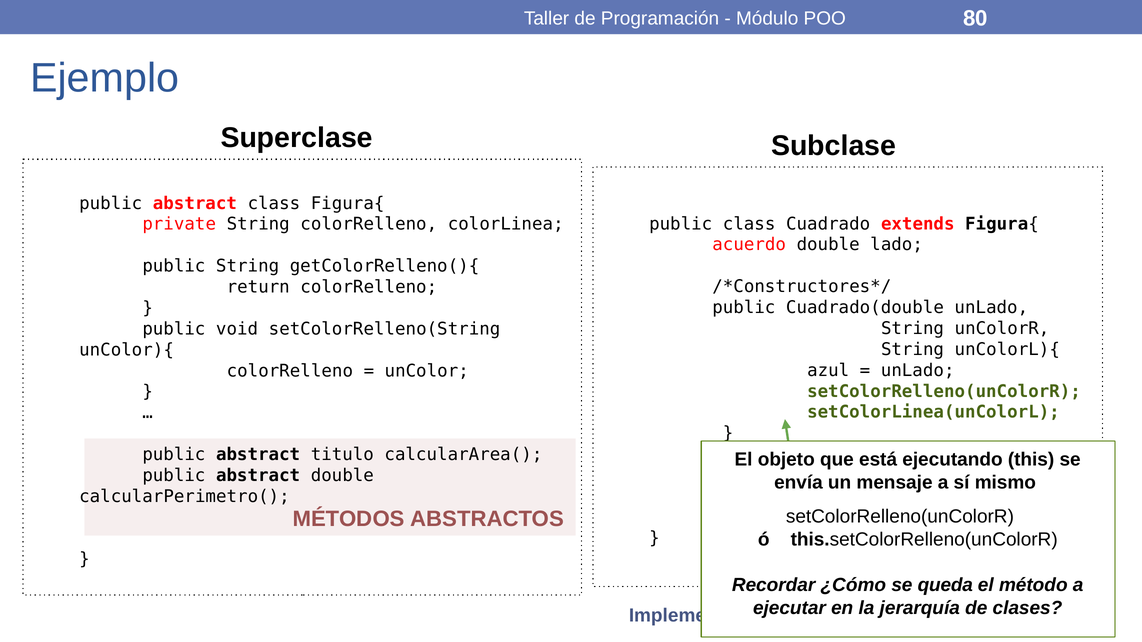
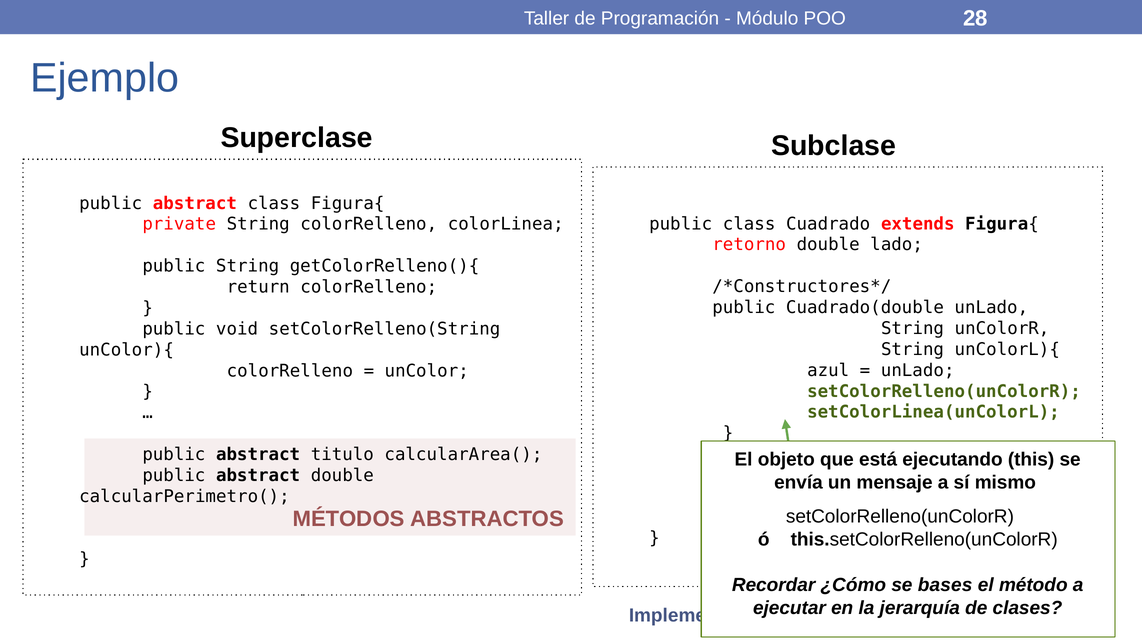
80: 80 -> 28
acuerdo: acuerdo -> retorno
queda: queda -> bases
